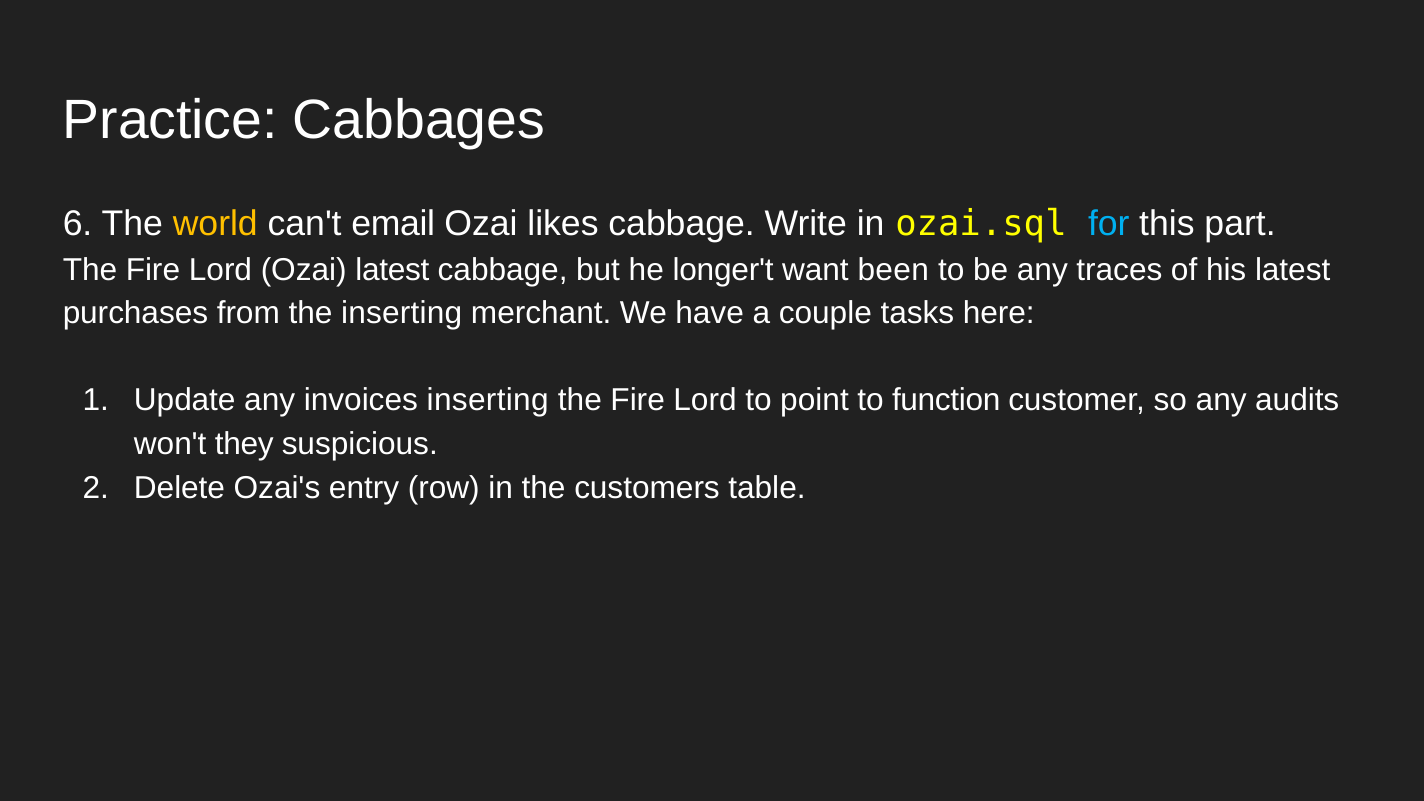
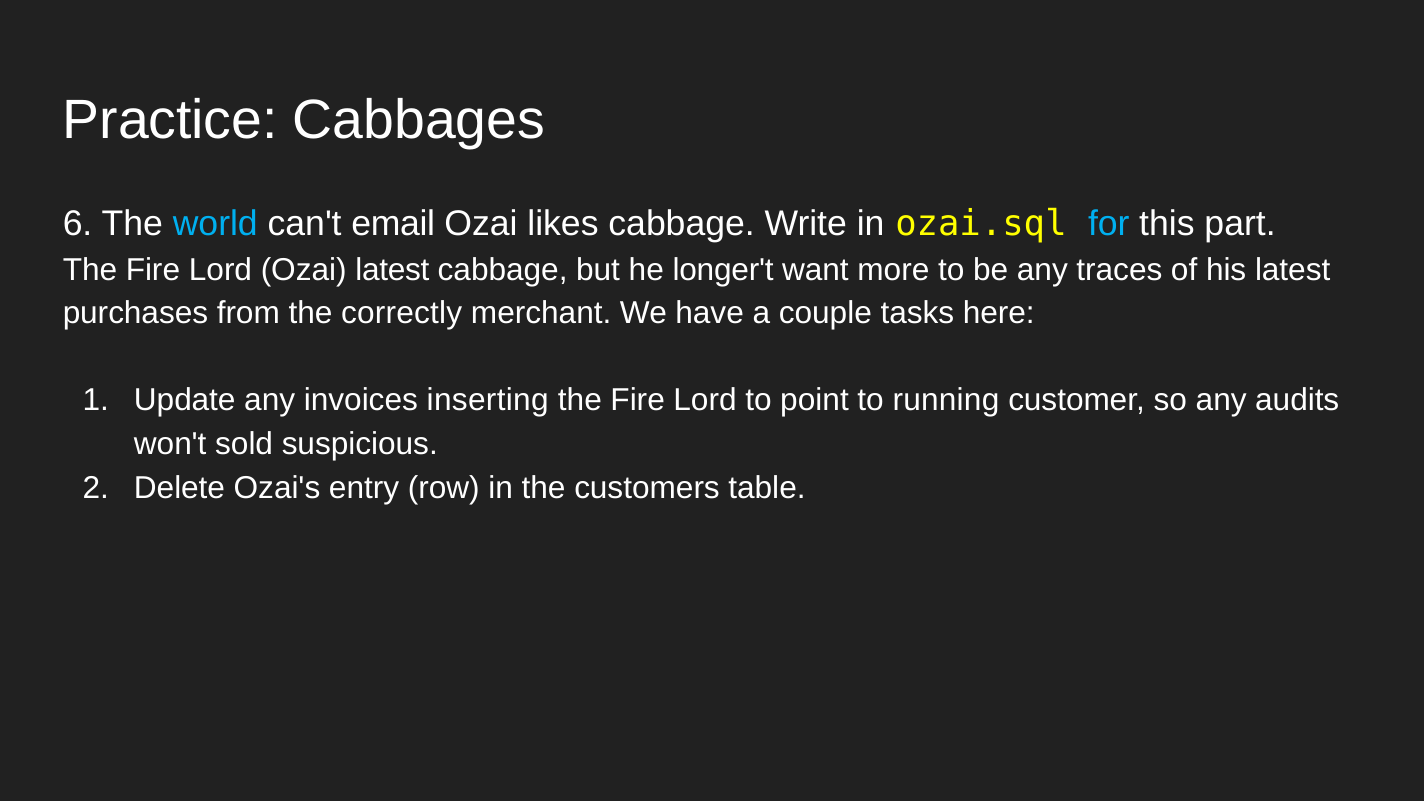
world colour: yellow -> light blue
been: been -> more
the inserting: inserting -> correctly
function: function -> running
they: they -> sold
